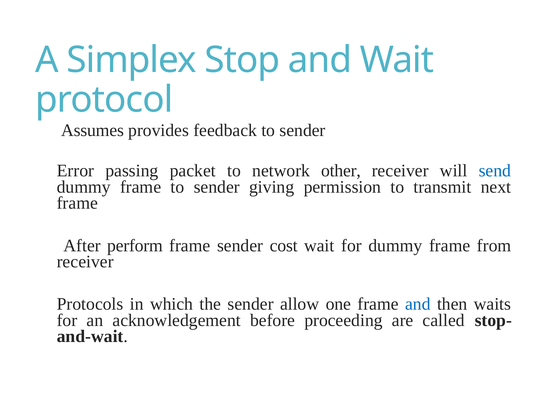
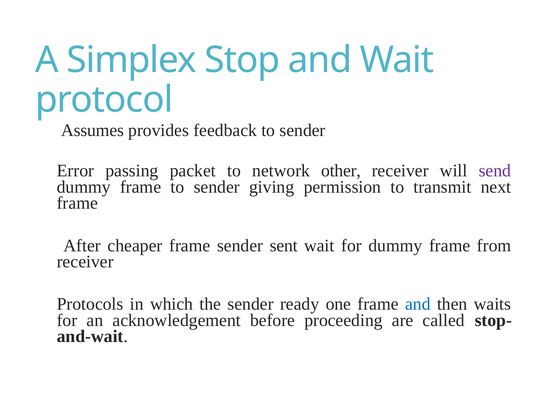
send colour: blue -> purple
perform: perform -> cheaper
cost: cost -> sent
allow: allow -> ready
